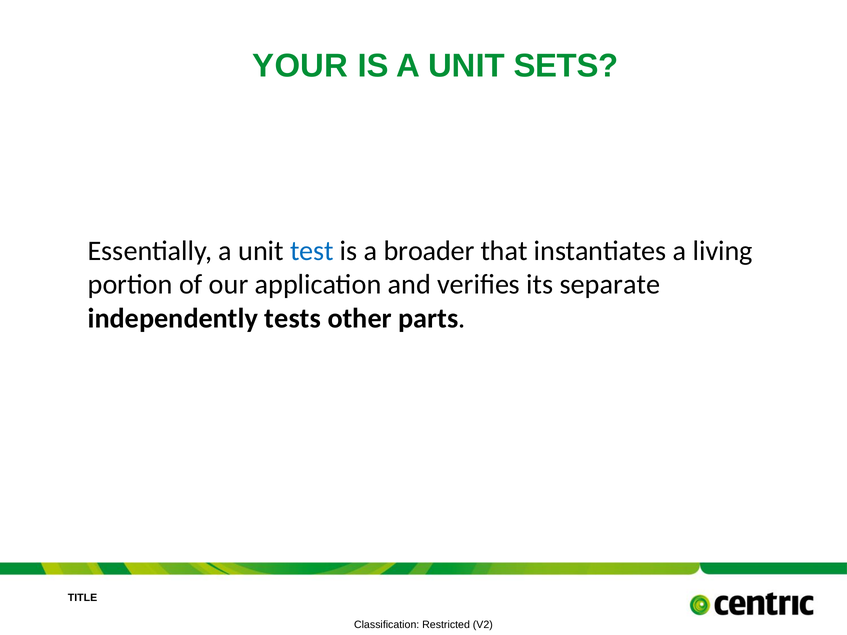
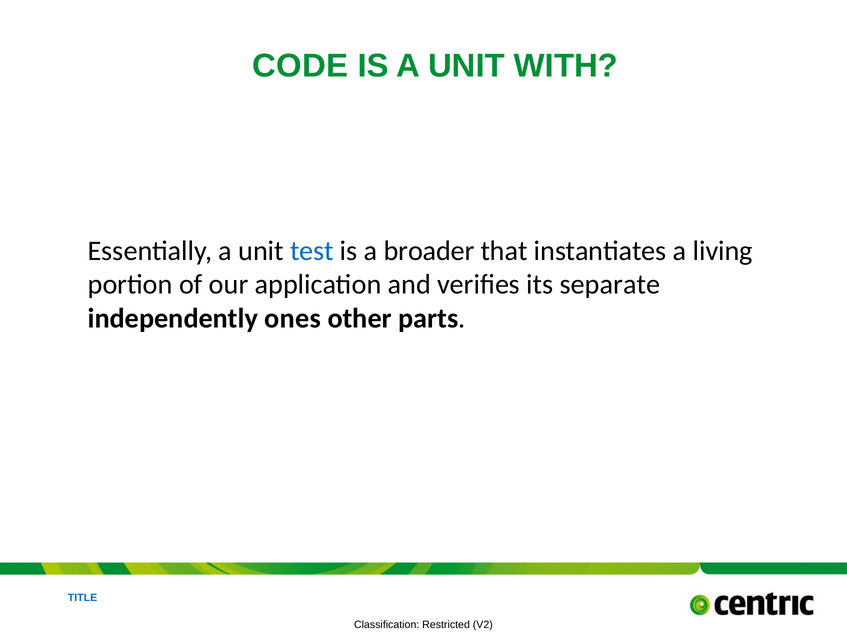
YOUR: YOUR -> CODE
SETS: SETS -> WITH
tests: tests -> ones
TITLE colour: black -> blue
